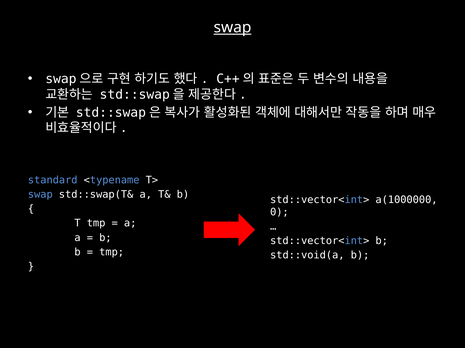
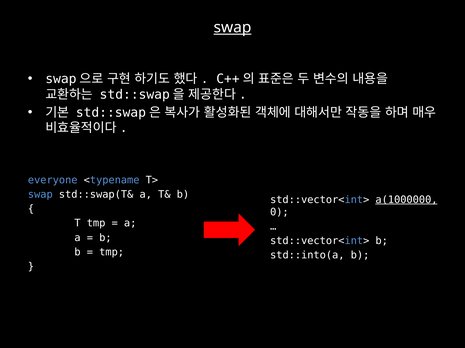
standard: standard -> everyone
a(1000000 underline: none -> present
std::void(a: std::void(a -> std::into(a
